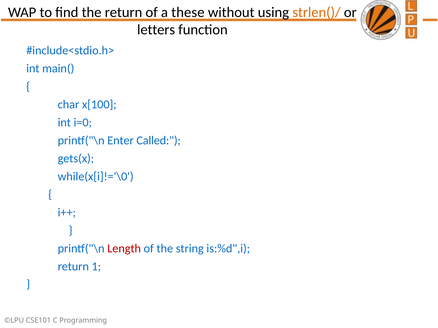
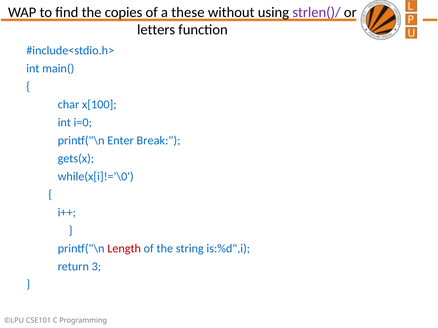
the return: return -> copies
strlen()/ colour: orange -> purple
Called: Called -> Break
1: 1 -> 3
